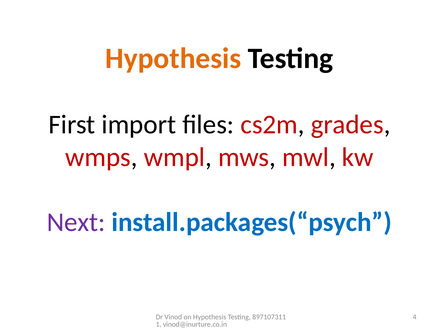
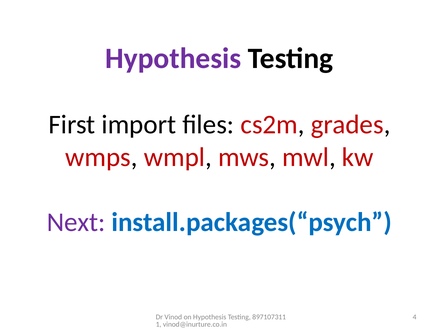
Hypothesis at (173, 58) colour: orange -> purple
